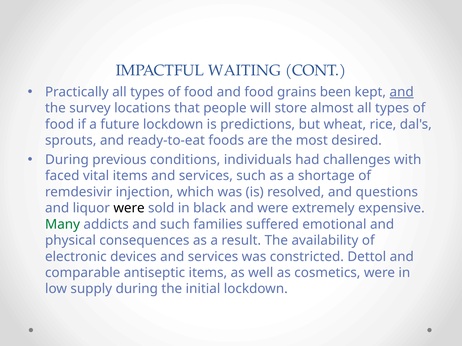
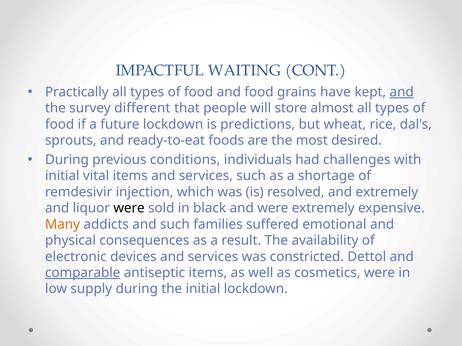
been: been -> have
locations: locations -> different
faced at (62, 176): faced -> initial
and questions: questions -> extremely
Many colour: green -> orange
comparable underline: none -> present
